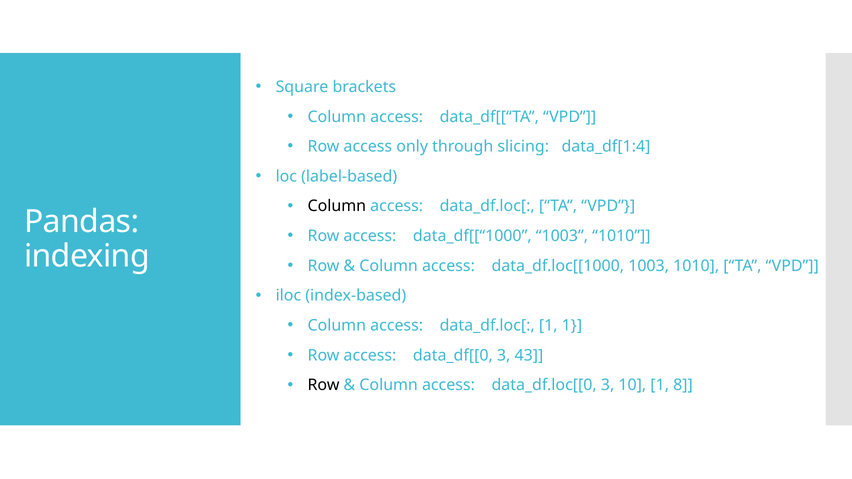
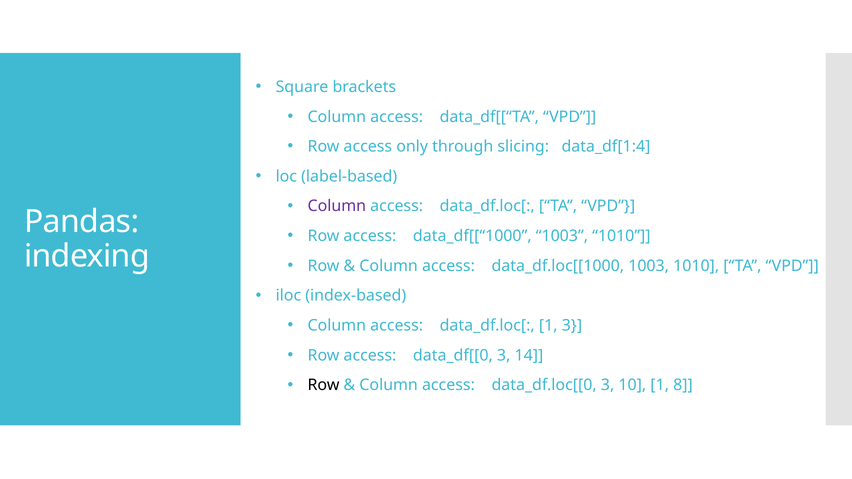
Column at (337, 206) colour: black -> purple
1 1: 1 -> 3
43: 43 -> 14
